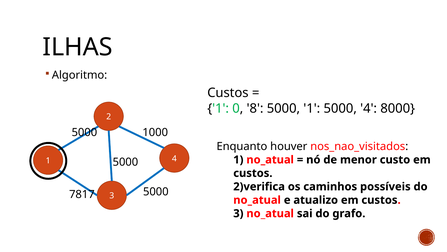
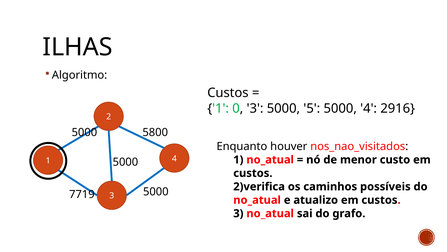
0 8: 8 -> 3
5000 1: 1 -> 5
8000: 8000 -> 2916
1000: 1000 -> 5800
7817: 7817 -> 7719
